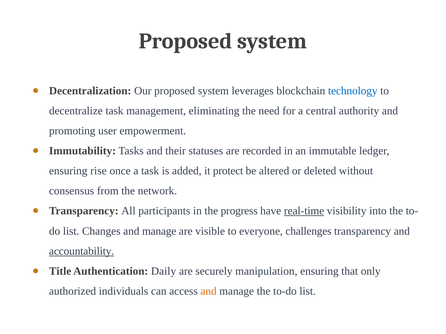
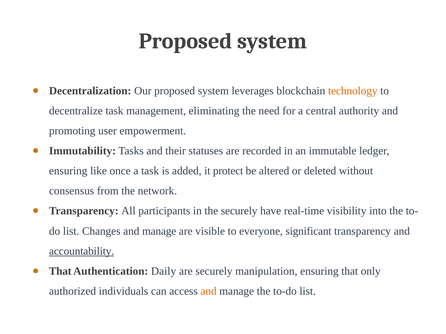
technology colour: blue -> orange
rise: rise -> like
the progress: progress -> securely
real-time underline: present -> none
challenges: challenges -> significant
Title at (60, 272): Title -> That
